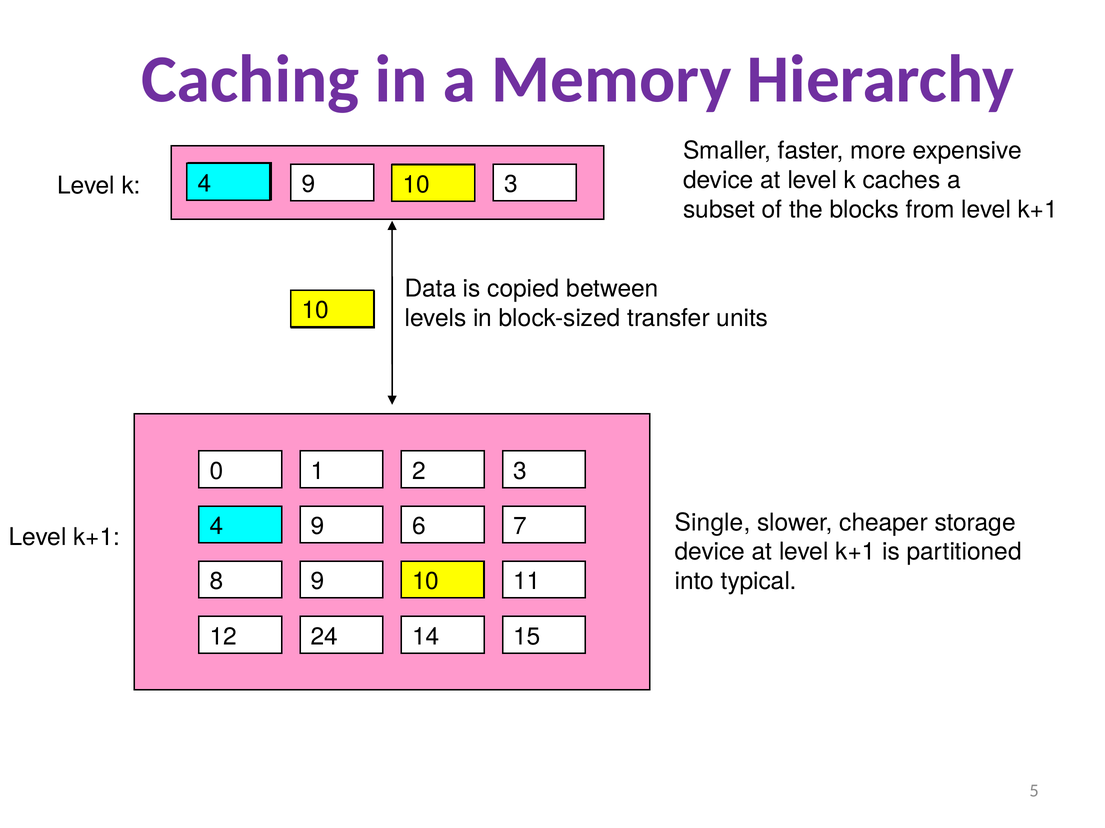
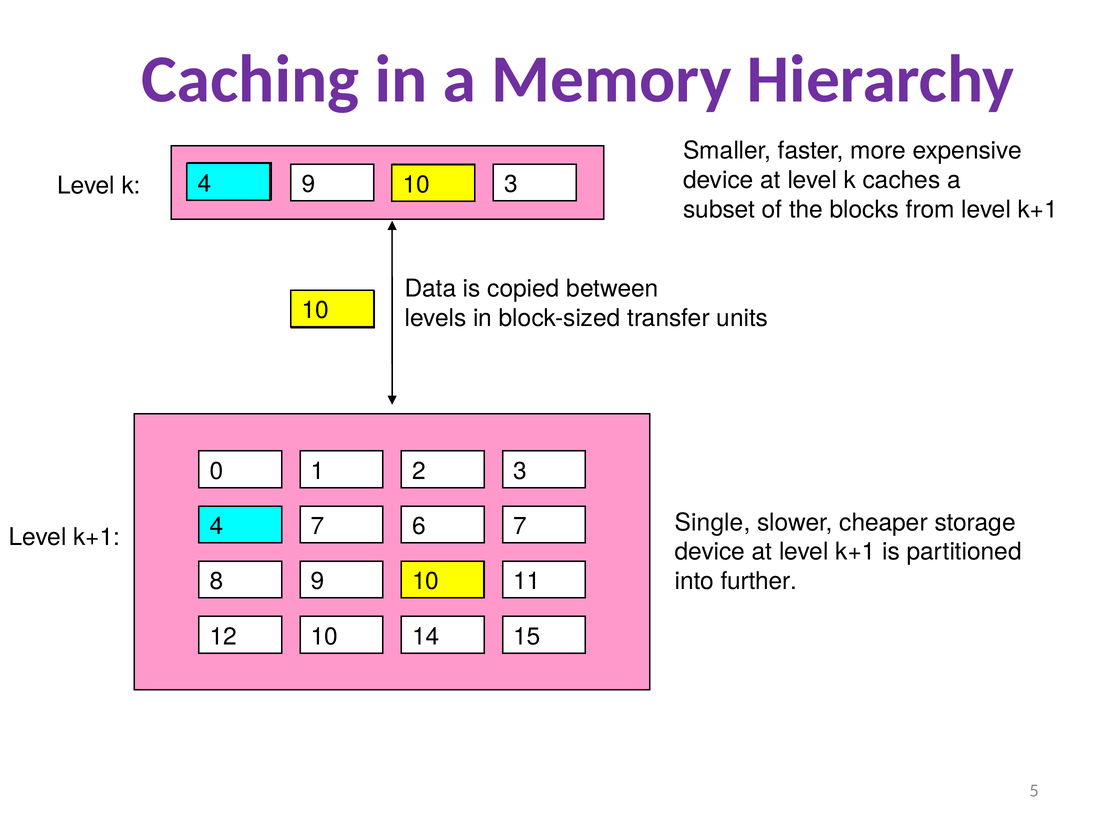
9 at (318, 527): 9 -> 7
typical: typical -> further
12 24: 24 -> 10
